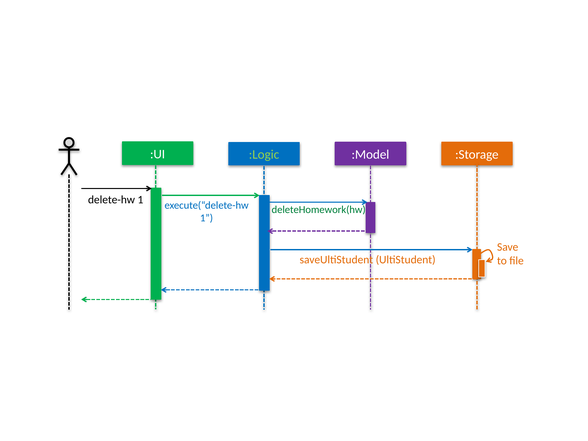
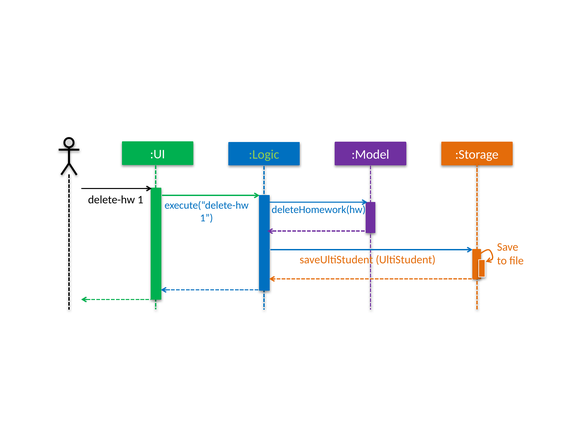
deleteHomework(hw colour: green -> blue
